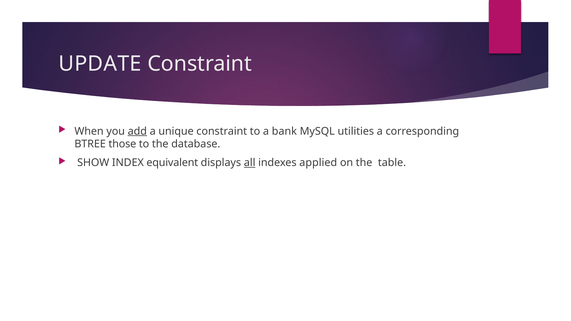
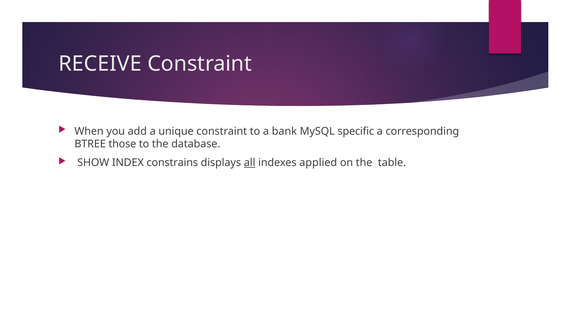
UPDATE: UPDATE -> RECEIVE
add underline: present -> none
utilities: utilities -> specific
equivalent: equivalent -> constrains
